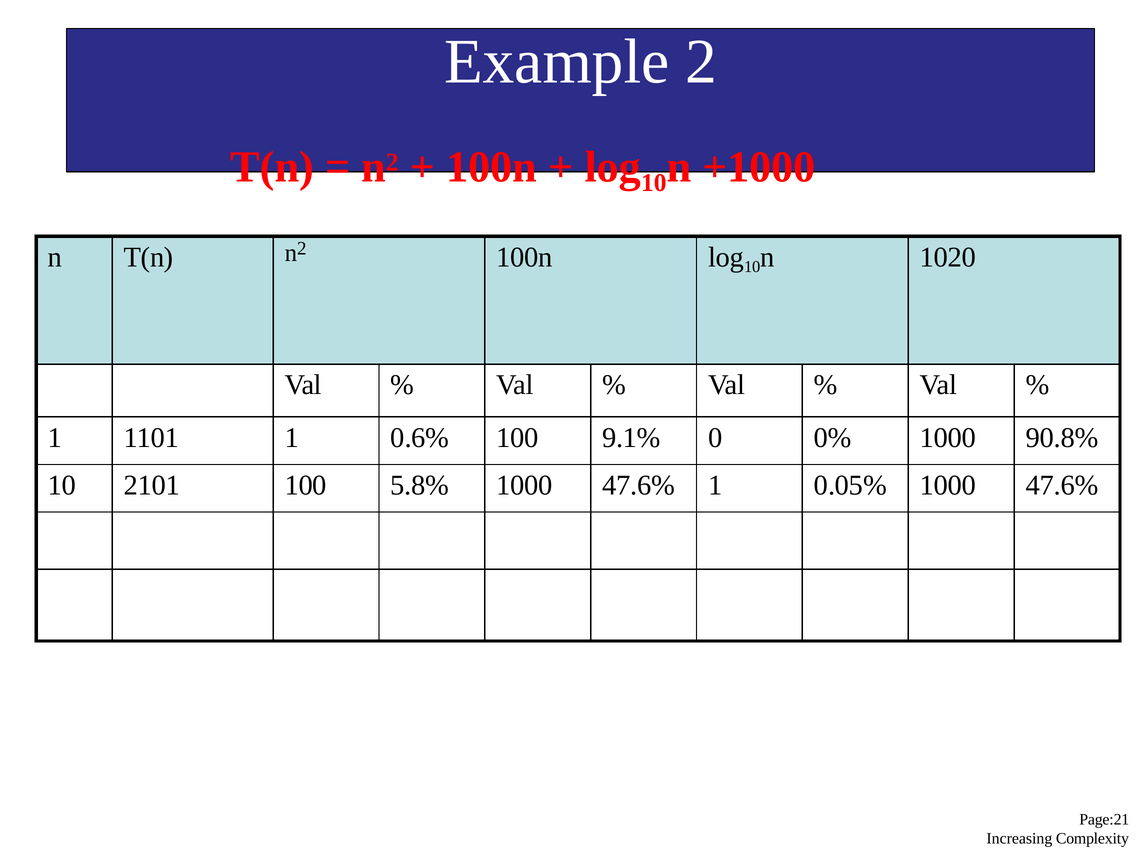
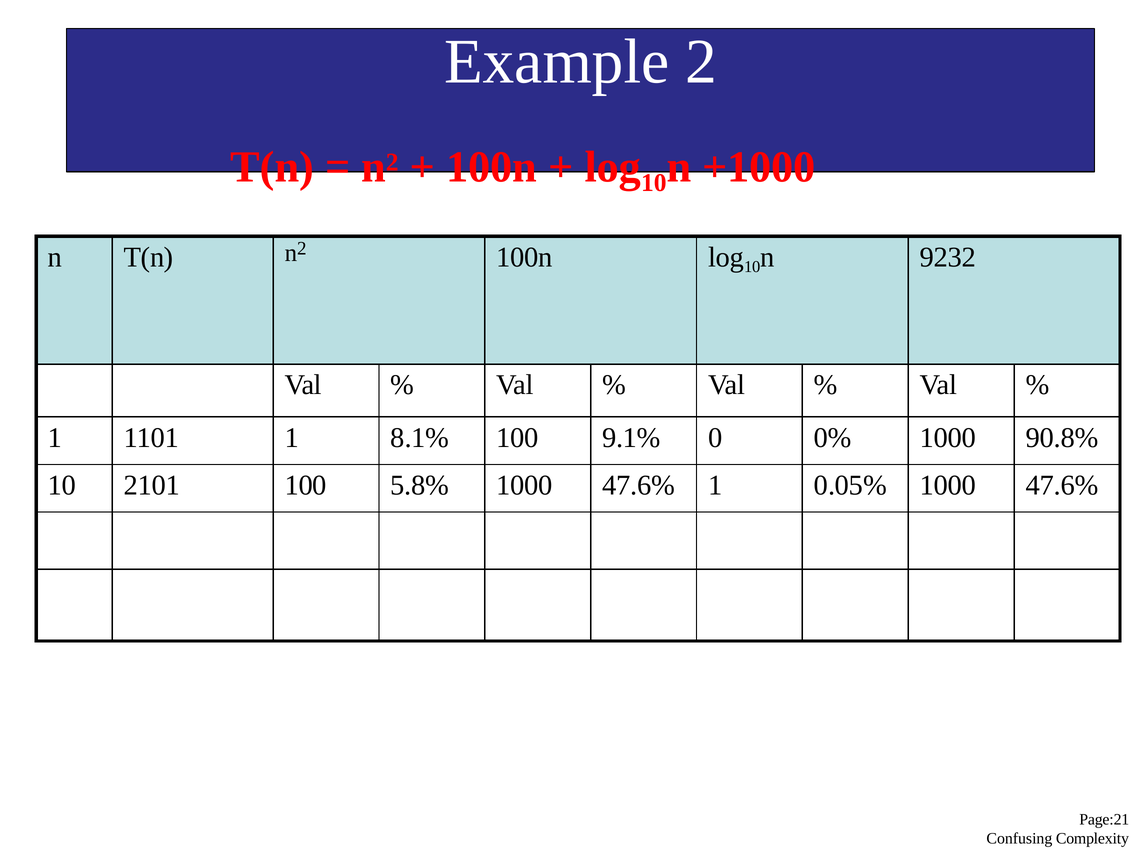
1020: 1020 -> 9232
0.6%: 0.6% -> 8.1%
Increasing: Increasing -> Confusing
